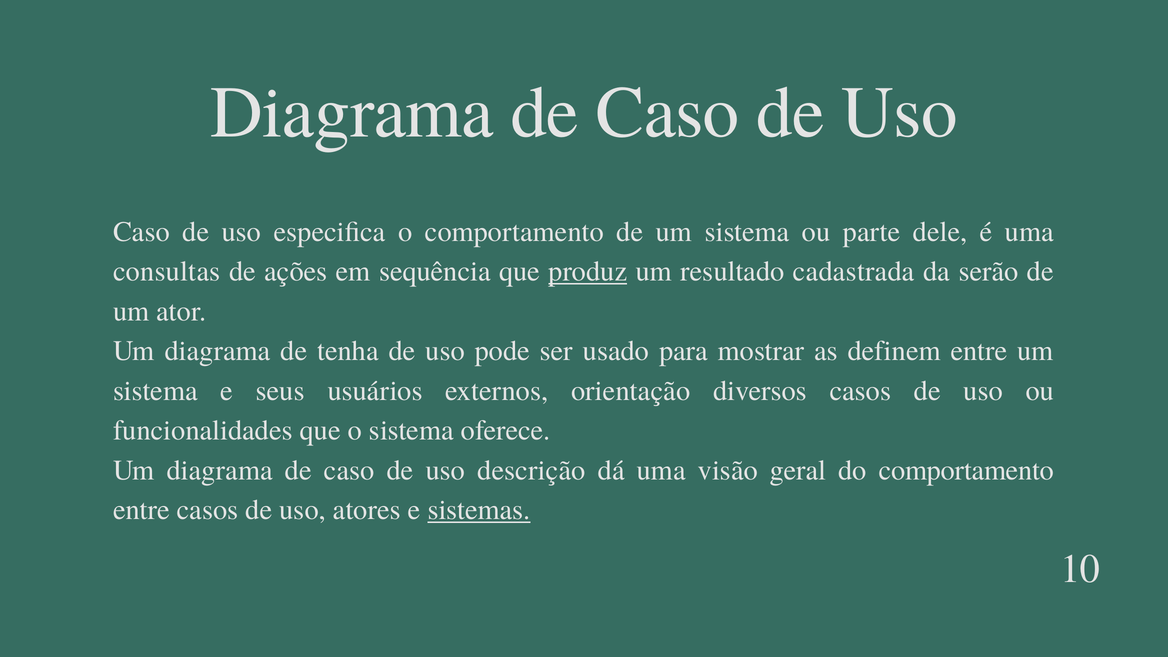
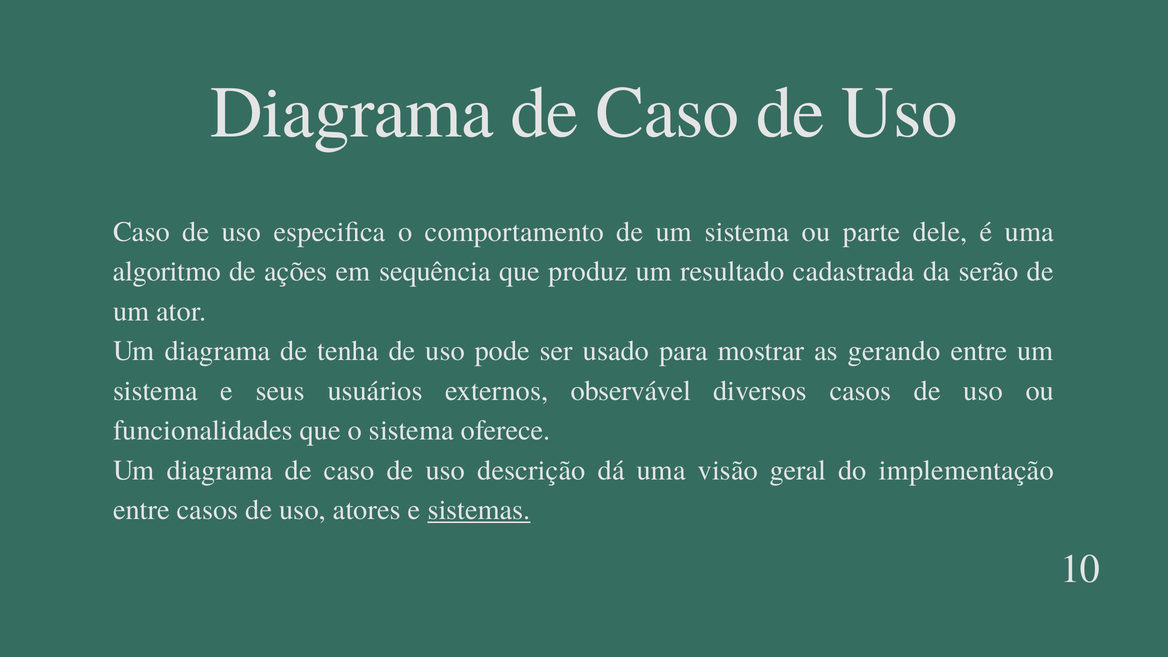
consultas: consultas -> algoritmo
produz underline: present -> none
definem: definem -> gerando
orientação: orientação -> observável
do comportamento: comportamento -> implementação
